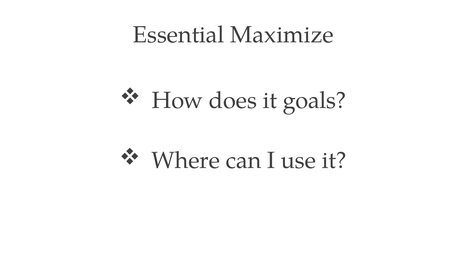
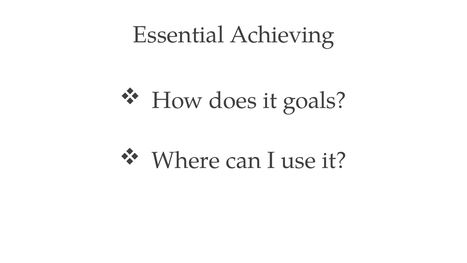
Maximize: Maximize -> Achieving
